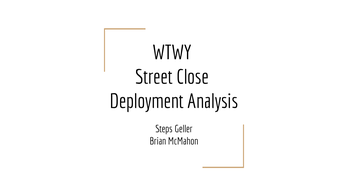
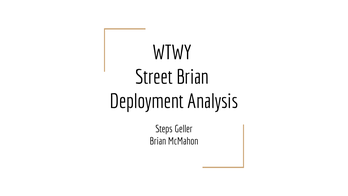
Street Close: Close -> Brian
